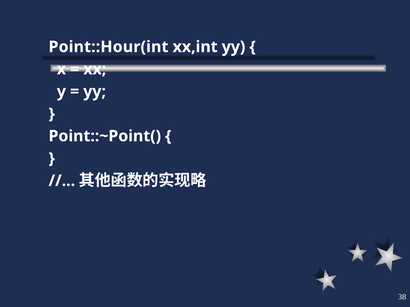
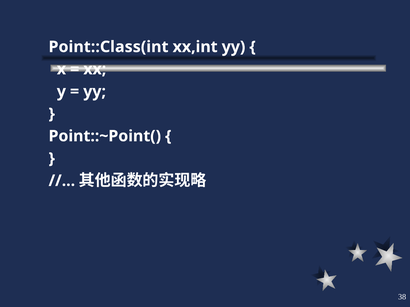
Point::Hour(int: Point::Hour(int -> Point::Class(int
